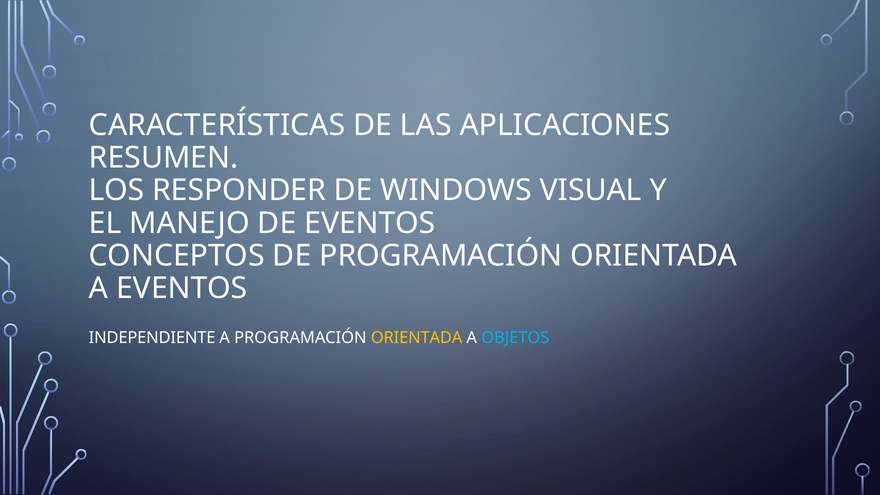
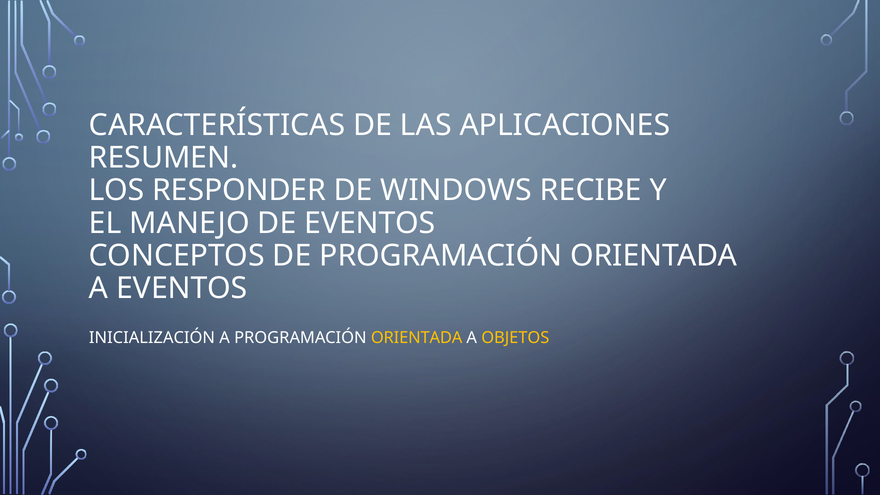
VISUAL: VISUAL -> RECIBE
INDEPENDIENTE: INDEPENDIENTE -> INICIALIZACIÓN
OBJETOS colour: light blue -> yellow
